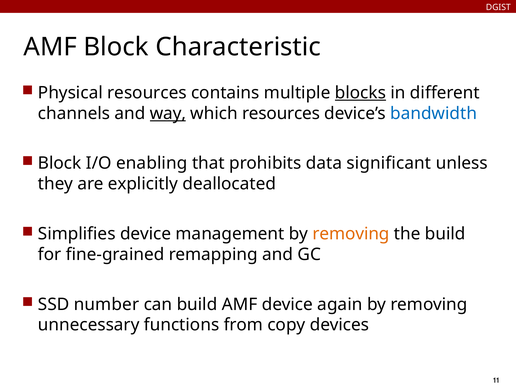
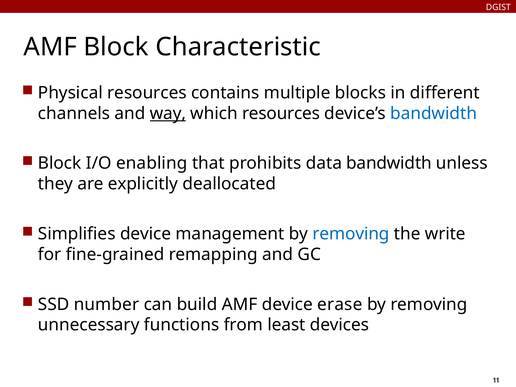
blocks underline: present -> none
data significant: significant -> bandwidth
removing at (351, 234) colour: orange -> blue
the build: build -> write
again: again -> erase
copy: copy -> least
